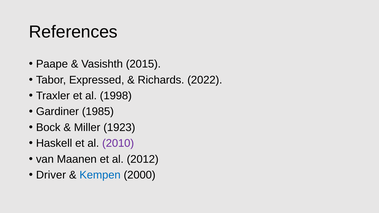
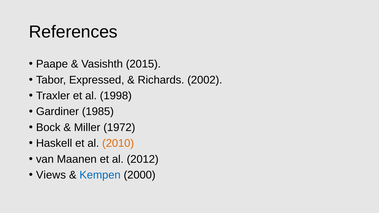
2022: 2022 -> 2002
1923: 1923 -> 1972
2010 colour: purple -> orange
Driver: Driver -> Views
